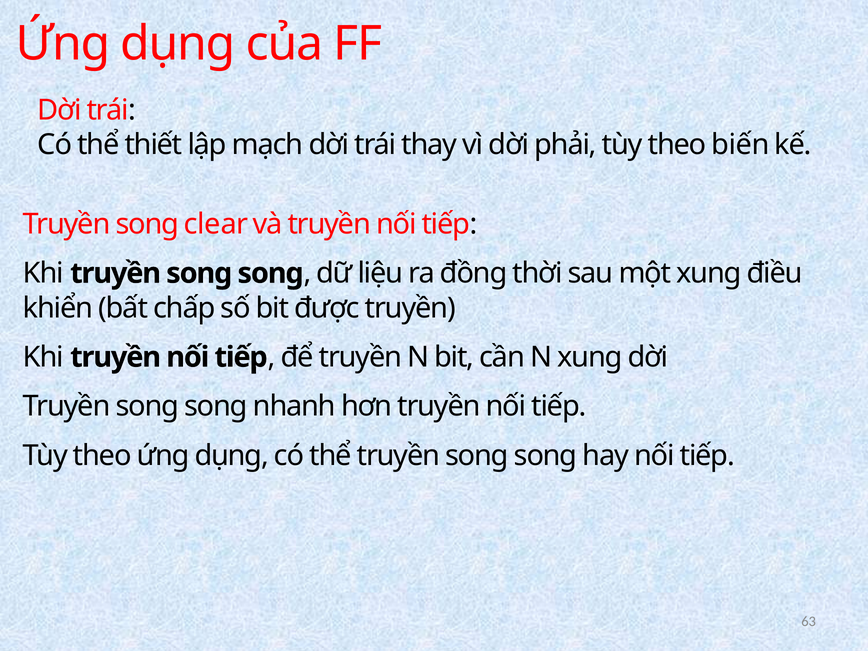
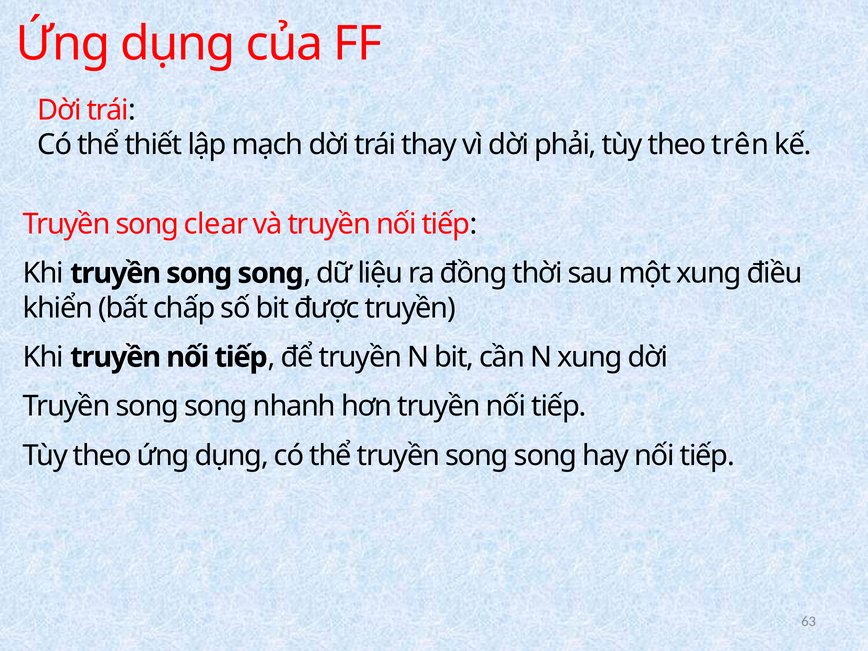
biến: biến -> trên
